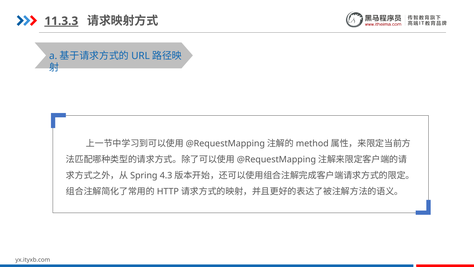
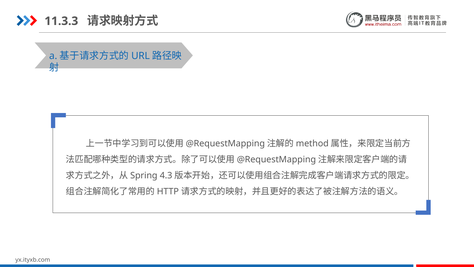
11.3.3 underline: present -> none
